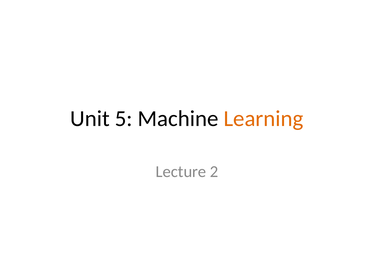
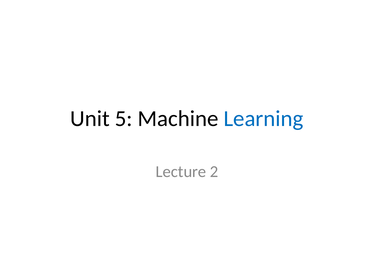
Learning colour: orange -> blue
